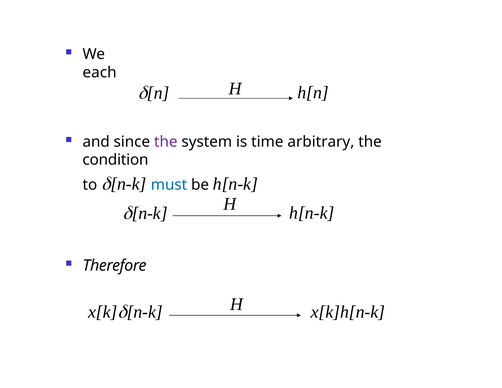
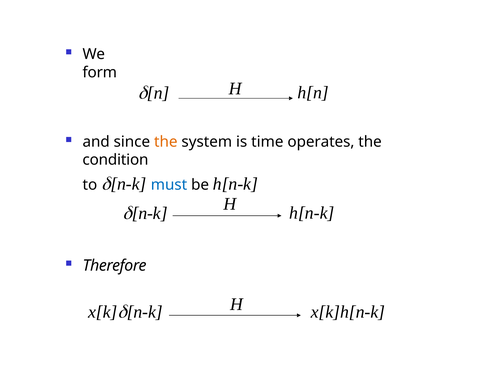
each: each -> form
the at (166, 142) colour: purple -> orange
arbitrary: arbitrary -> operates
